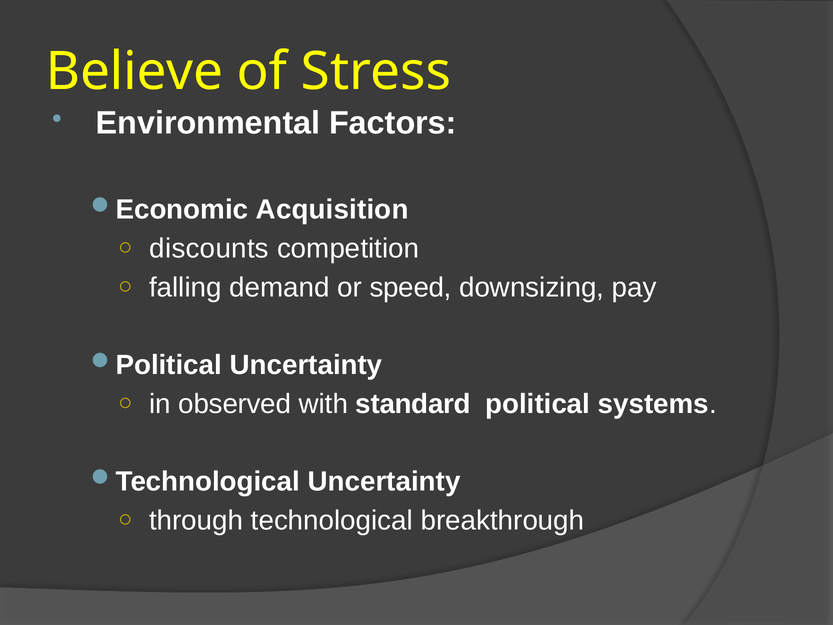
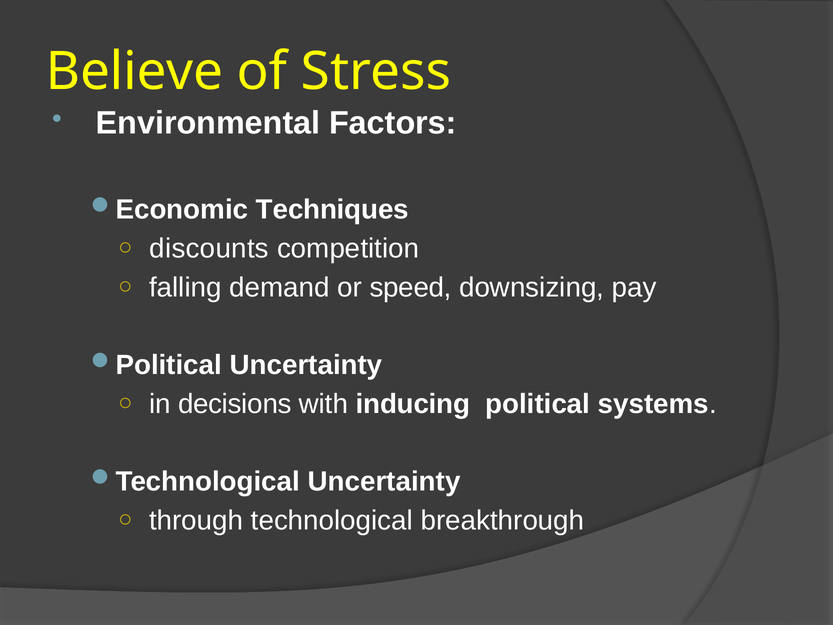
Acquisition: Acquisition -> Techniques
observed: observed -> decisions
standard: standard -> inducing
